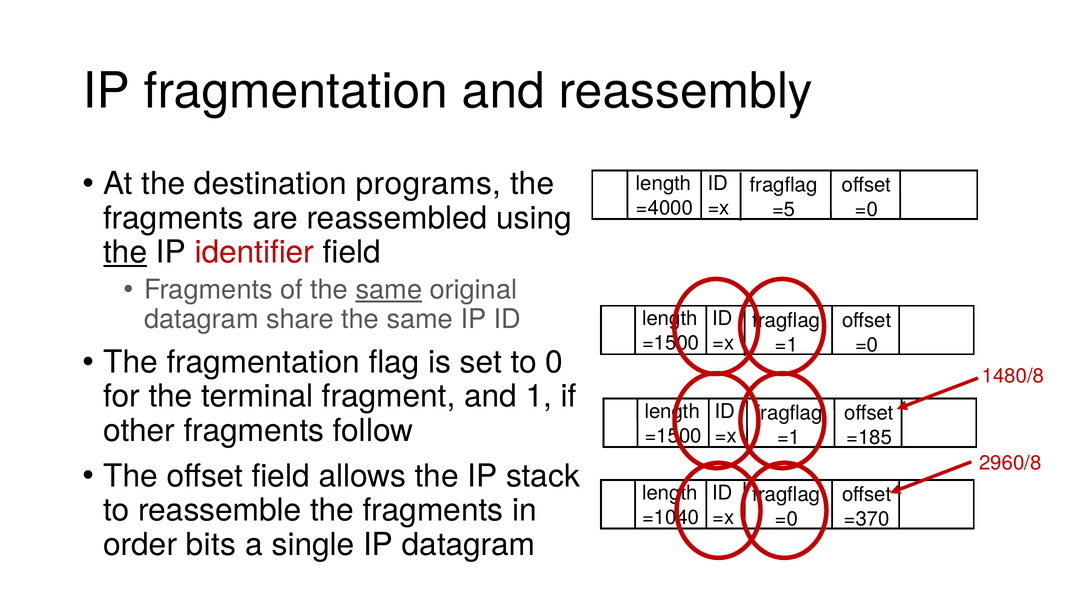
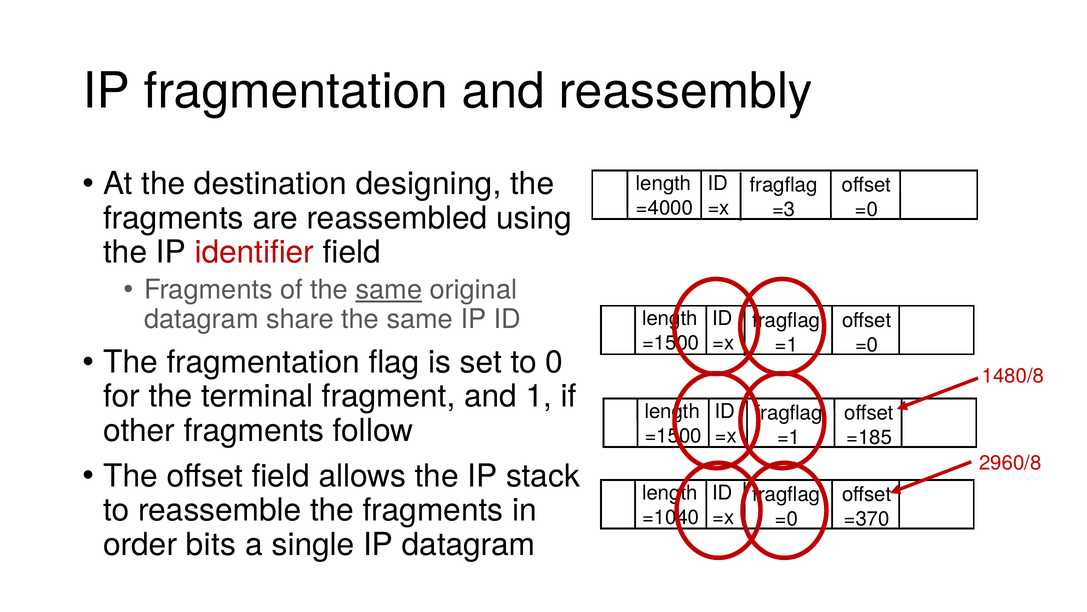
programs: programs -> designing
=5: =5 -> =3
the at (125, 252) underline: present -> none
